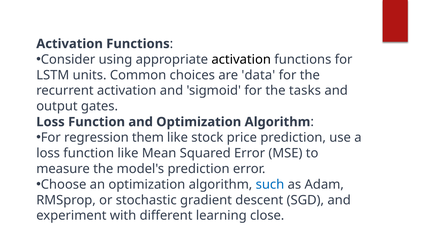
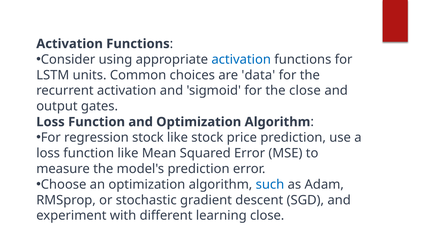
activation at (241, 60) colour: black -> blue
the tasks: tasks -> close
regression them: them -> stock
